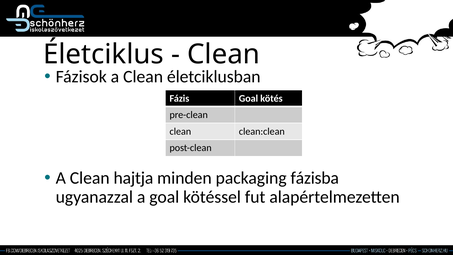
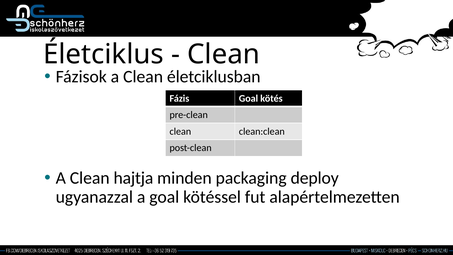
fázisba: fázisba -> deploy
